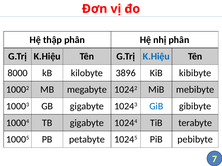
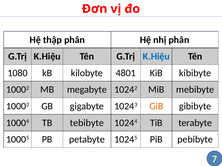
8000: 8000 -> 1080
3896: 3896 -> 4801
GiB colour: blue -> orange
TB gigabyte: gigabyte -> tebibyte
